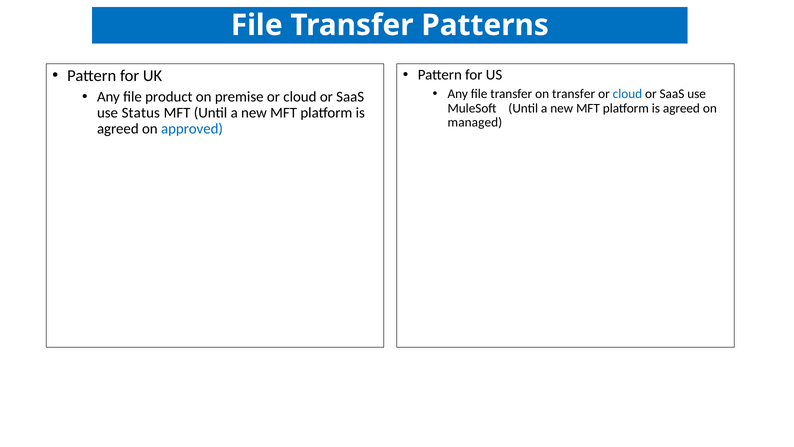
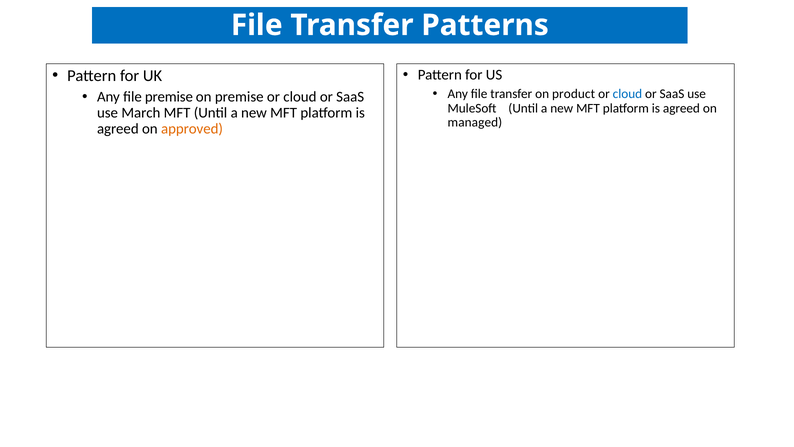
on transfer: transfer -> product
file product: product -> premise
Status: Status -> March
approved colour: blue -> orange
